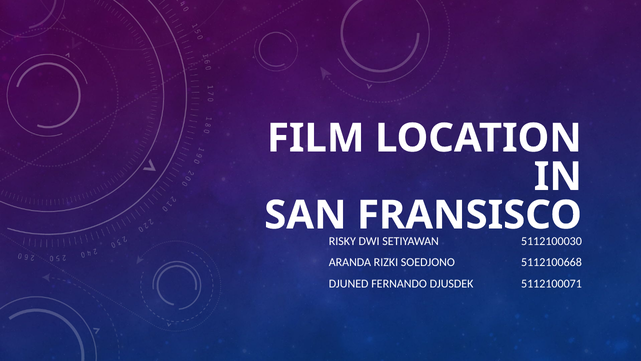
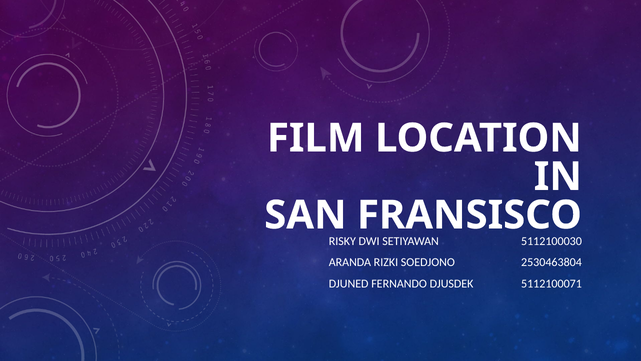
5112100668: 5112100668 -> 2530463804
